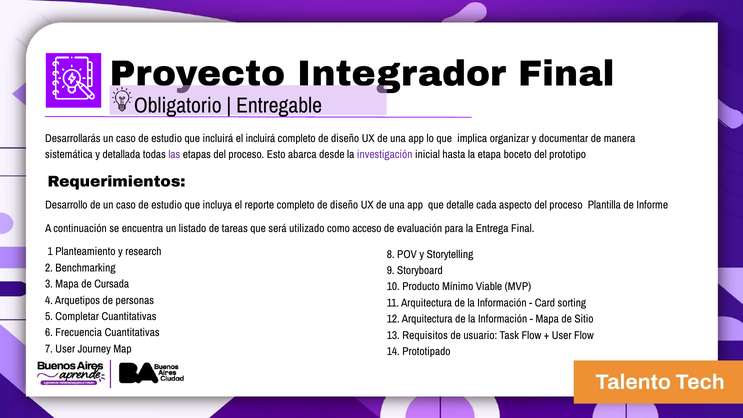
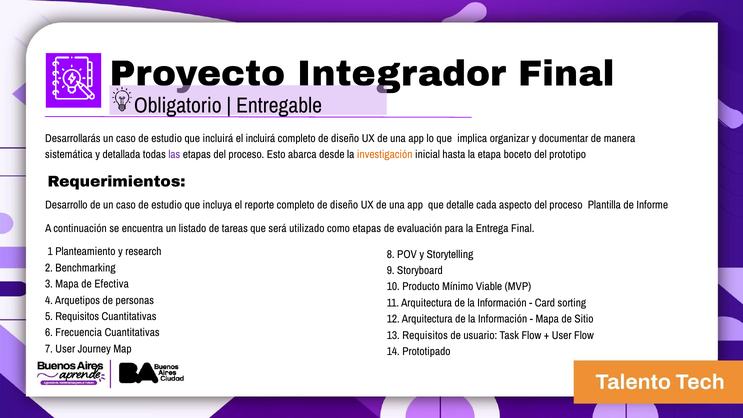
investigación colour: purple -> orange
como acceso: acceso -> etapas
Cursada: Cursada -> Efectiva
5 Completar: Completar -> Requisitos
